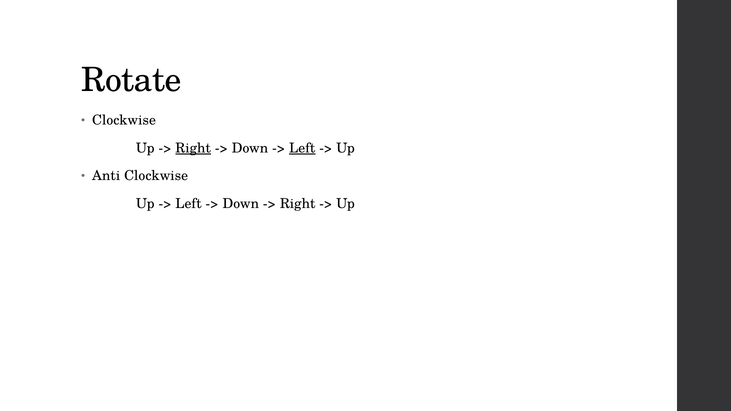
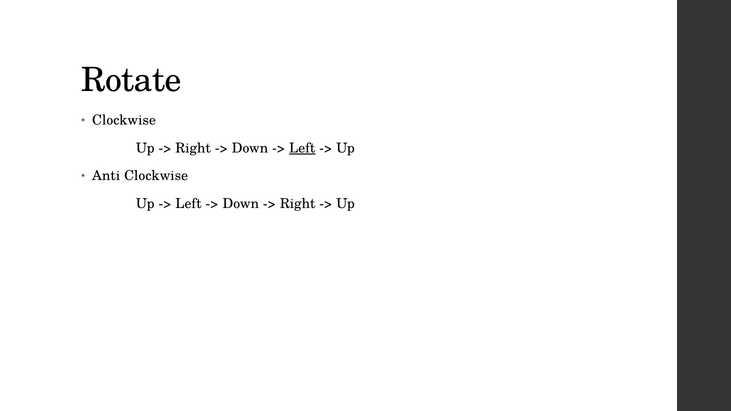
Right at (193, 148) underline: present -> none
